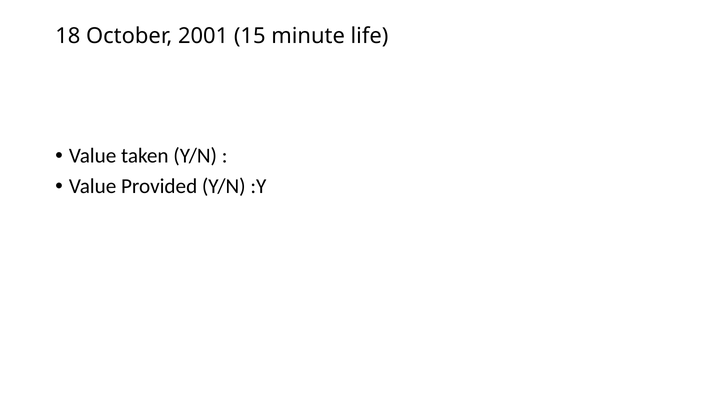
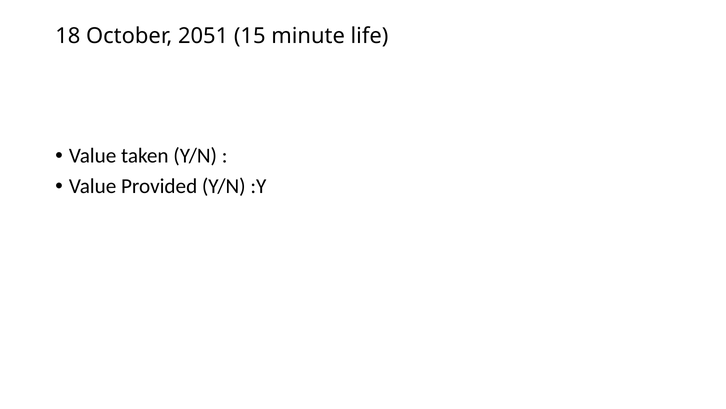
2001: 2001 -> 2051
